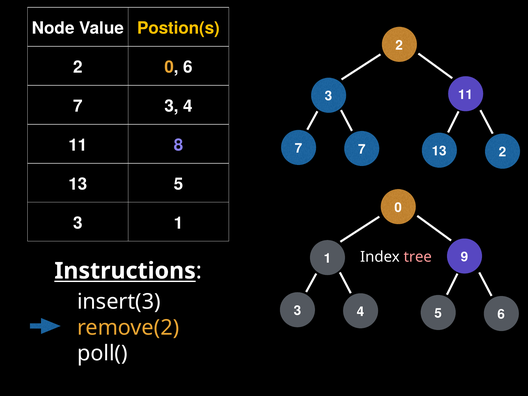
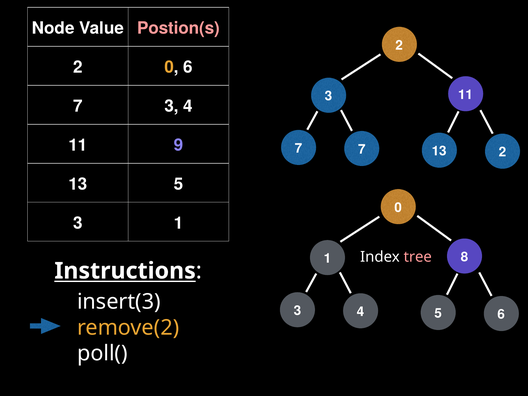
Postion(s colour: yellow -> pink
8: 8 -> 9
9: 9 -> 8
